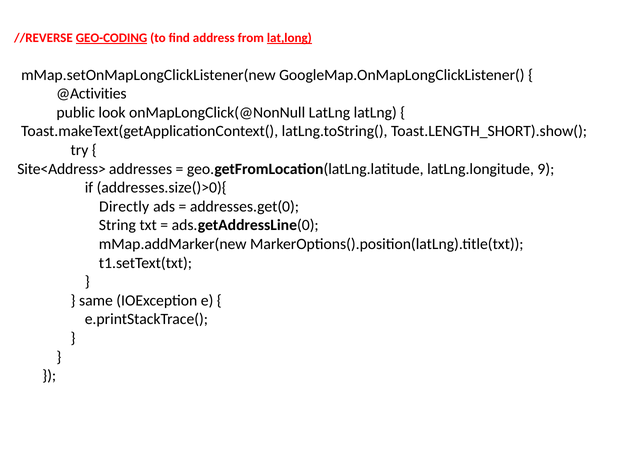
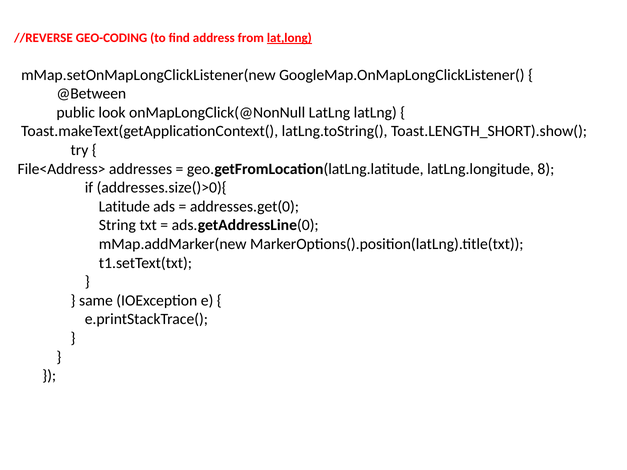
GEO-CODING underline: present -> none
@Activities: @Activities -> @Between
Site<Address>: Site<Address> -> File<Address>
9: 9 -> 8
Directly: Directly -> Latitude
